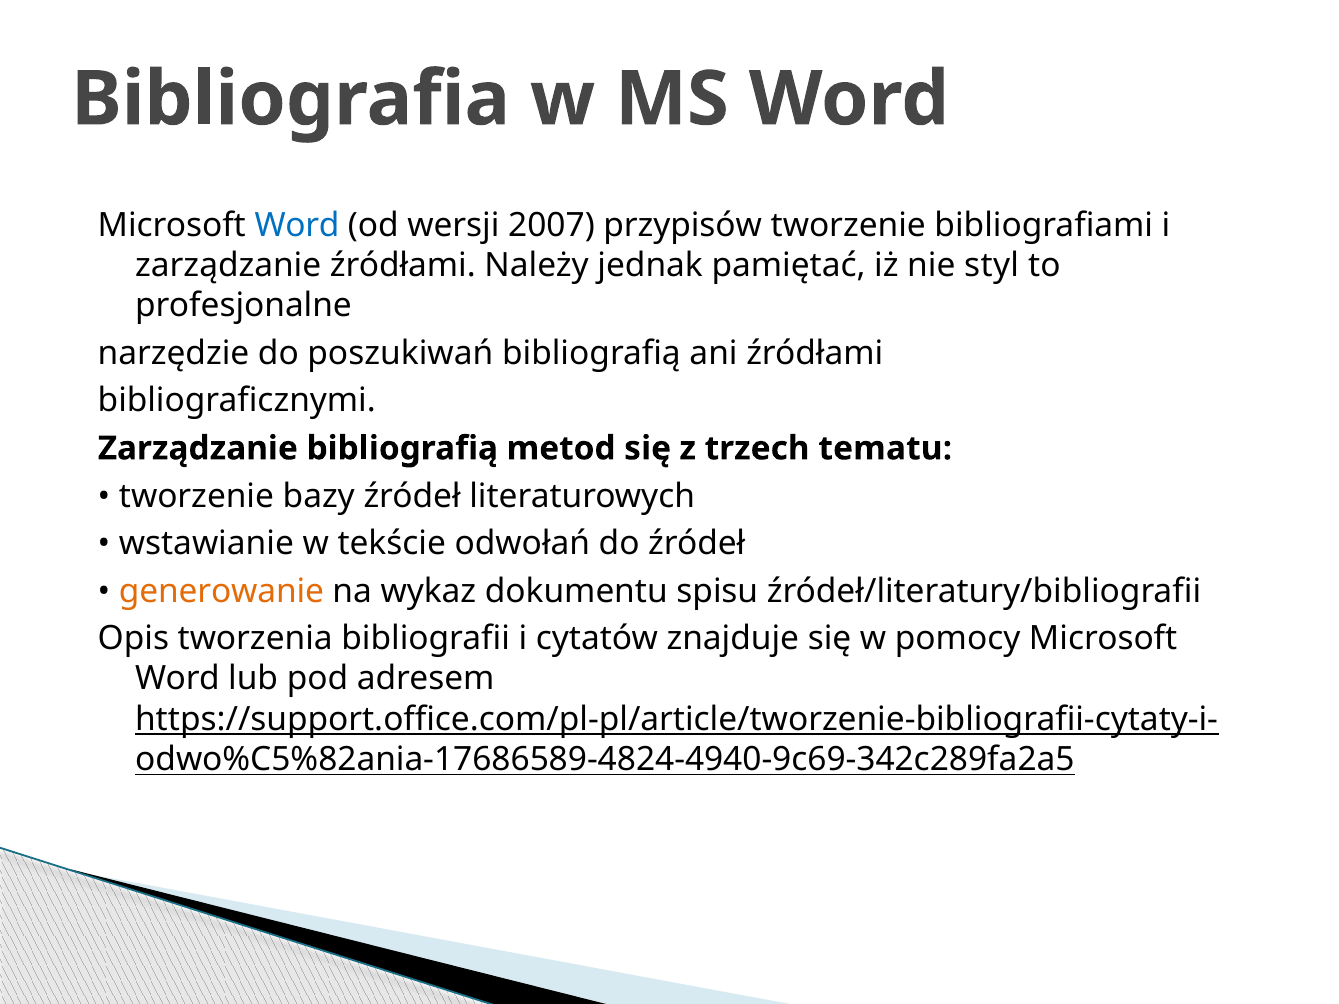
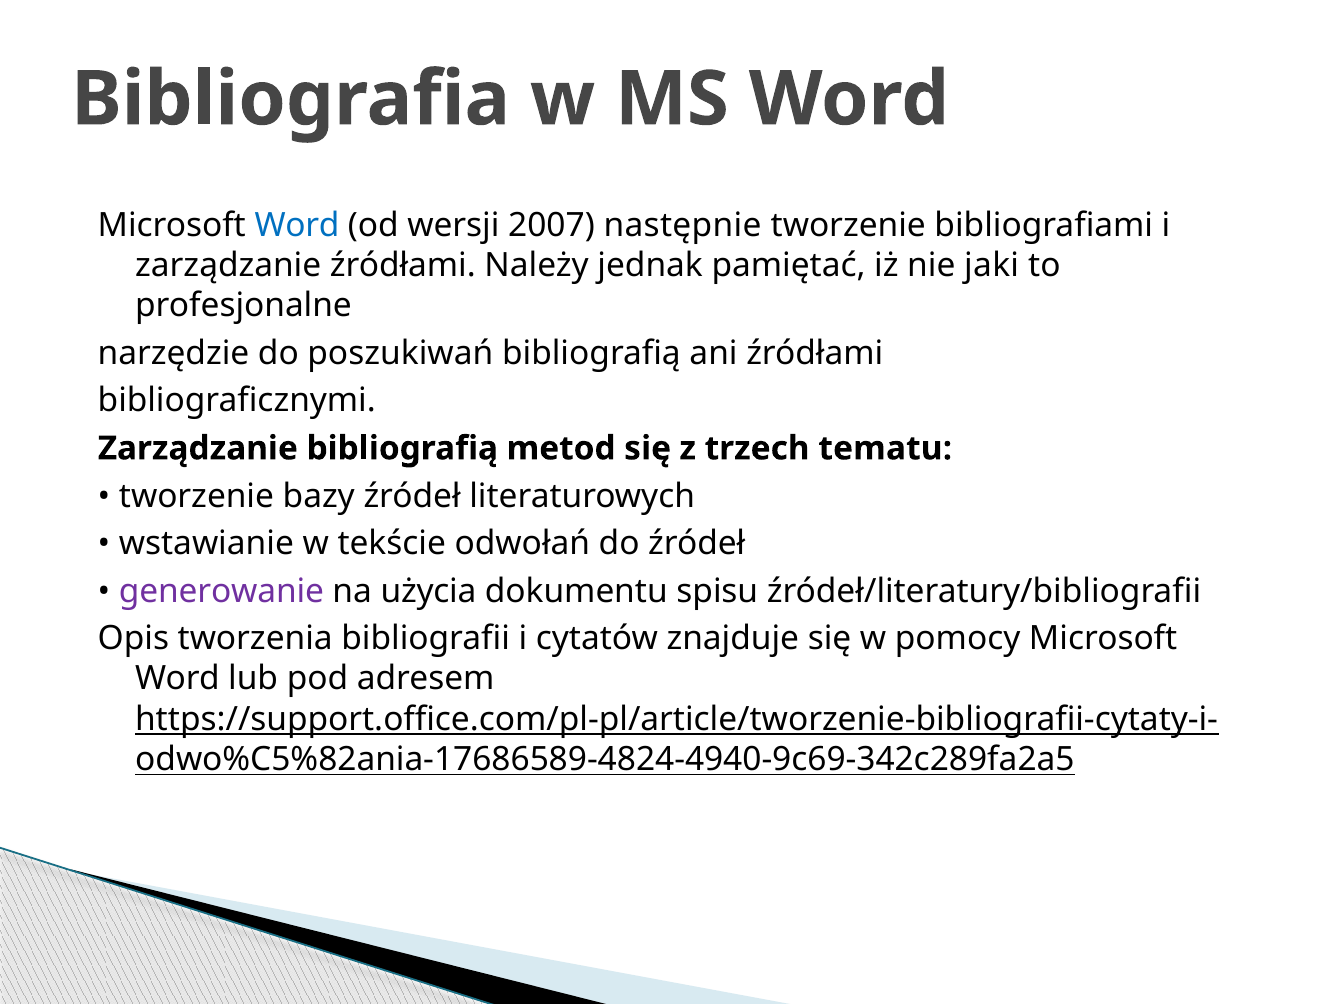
przypisów: przypisów -> następnie
styl: styl -> jaki
generowanie colour: orange -> purple
wykaz: wykaz -> użycia
